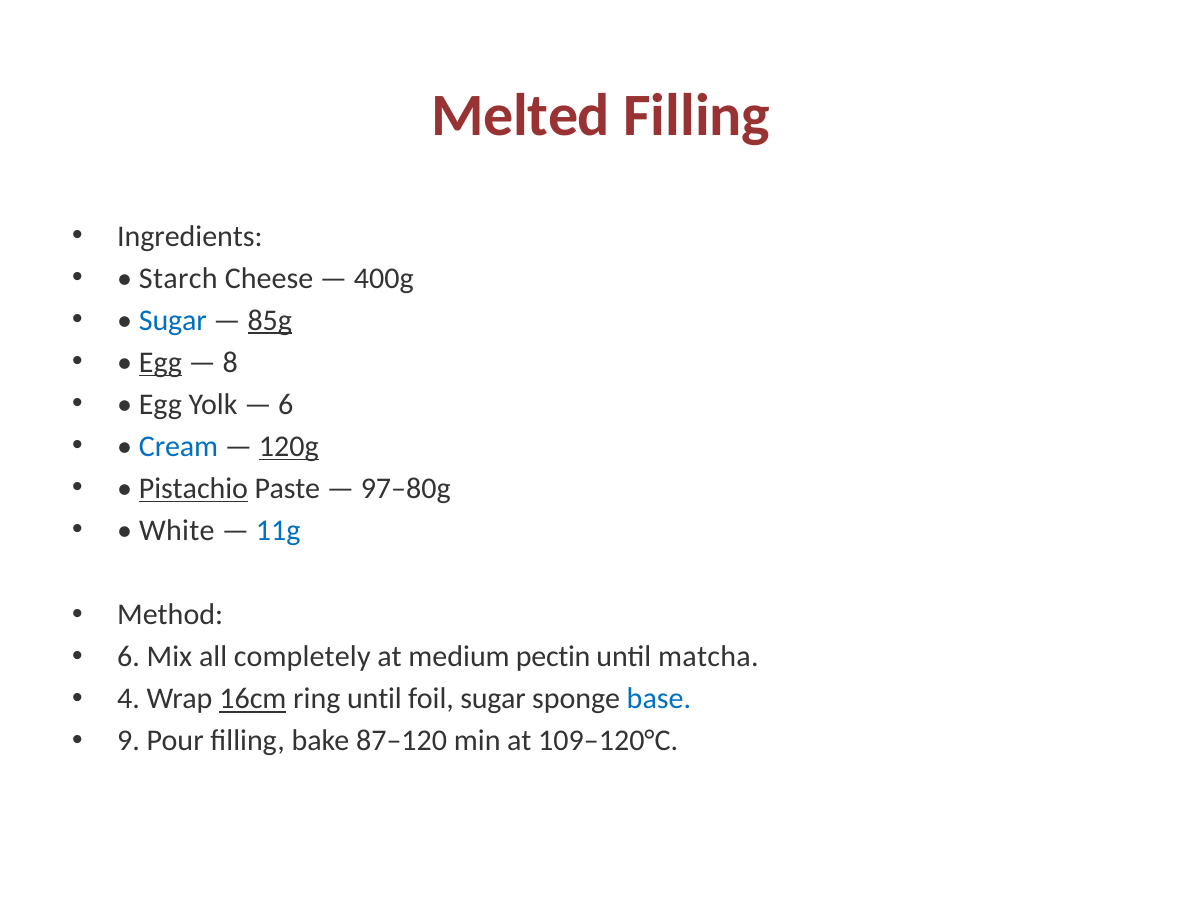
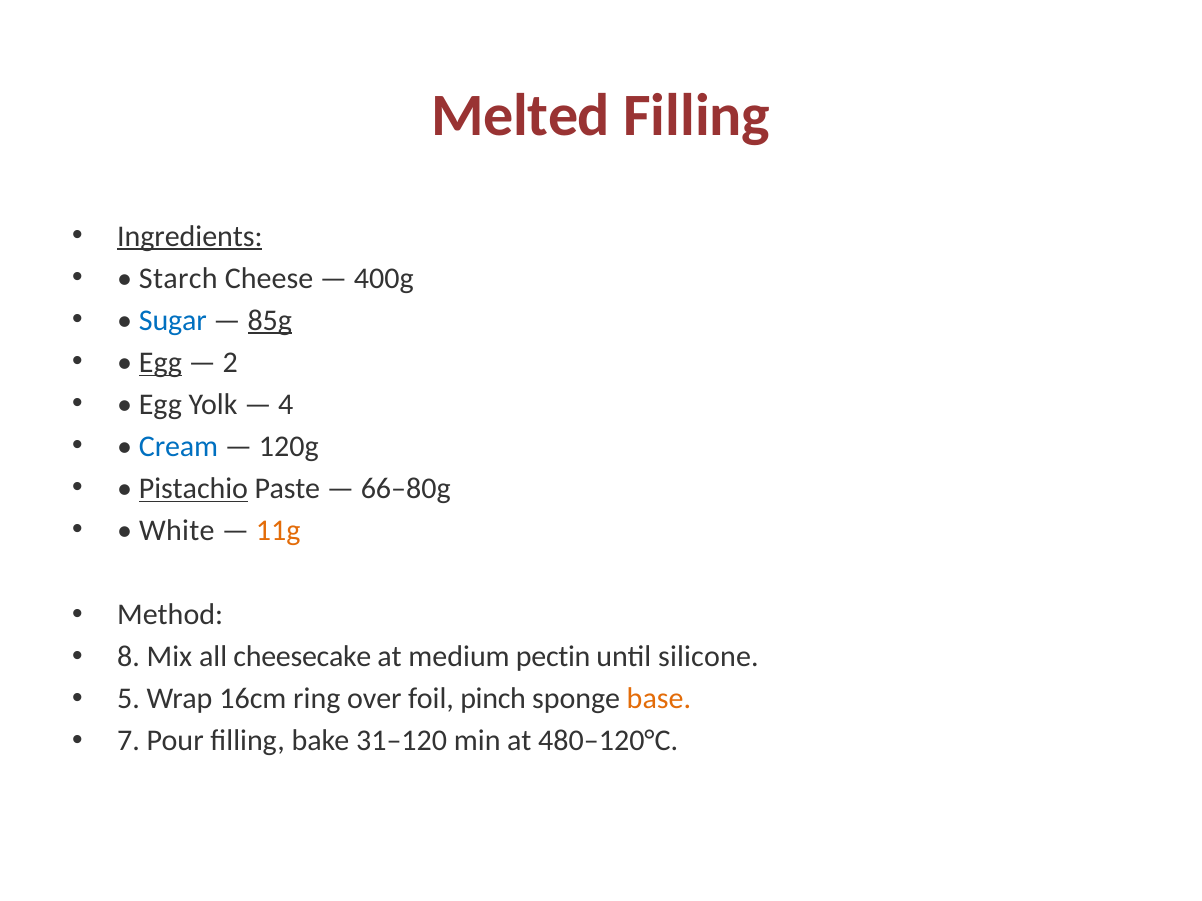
Ingredients underline: none -> present
8: 8 -> 2
6 at (286, 405): 6 -> 4
120g underline: present -> none
97–80g: 97–80g -> 66–80g
11g colour: blue -> orange
6 at (129, 657): 6 -> 8
completely: completely -> cheesecake
matcha: matcha -> silicone
4: 4 -> 5
16cm underline: present -> none
ring until: until -> over
foil sugar: sugar -> pinch
base colour: blue -> orange
9: 9 -> 7
87–120: 87–120 -> 31–120
109–120°C: 109–120°C -> 480–120°C
